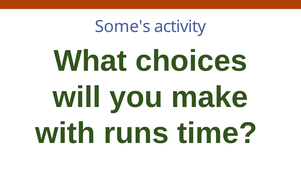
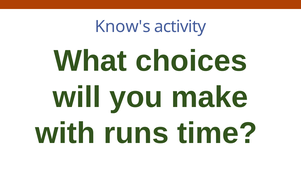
Some's: Some's -> Know's
